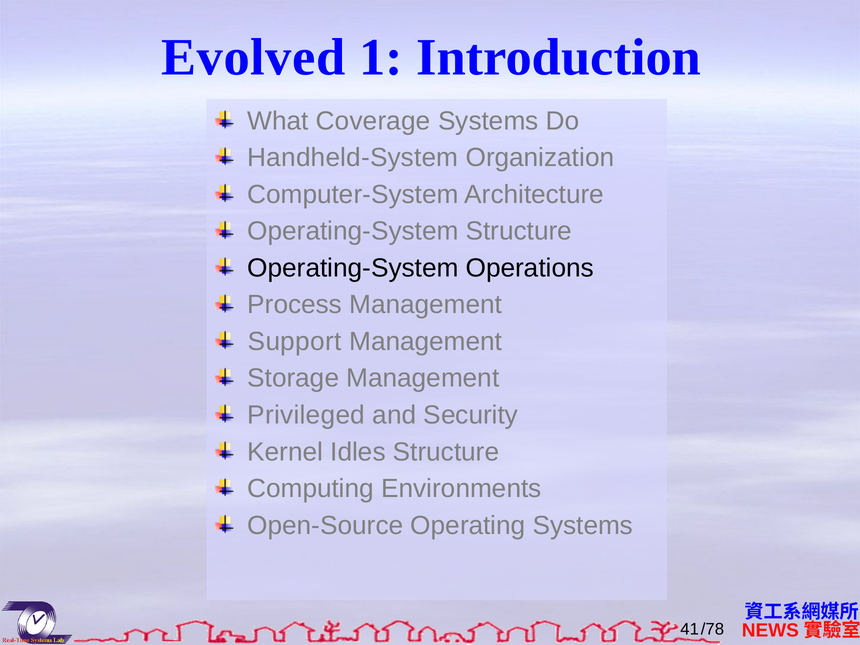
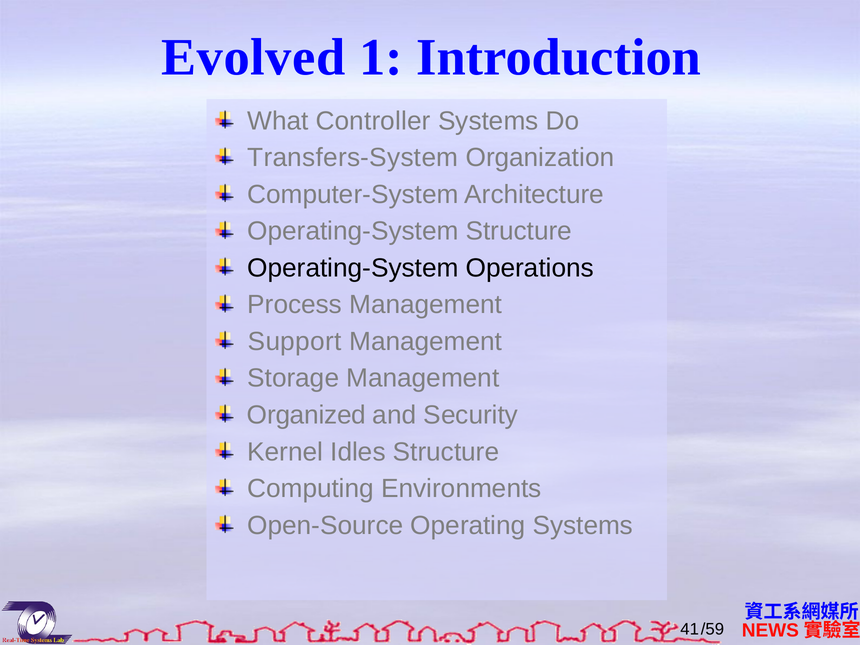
Coverage: Coverage -> Controller
Handheld-System: Handheld-System -> Transfers-System
Privileged: Privileged -> Organized
/78: /78 -> /59
